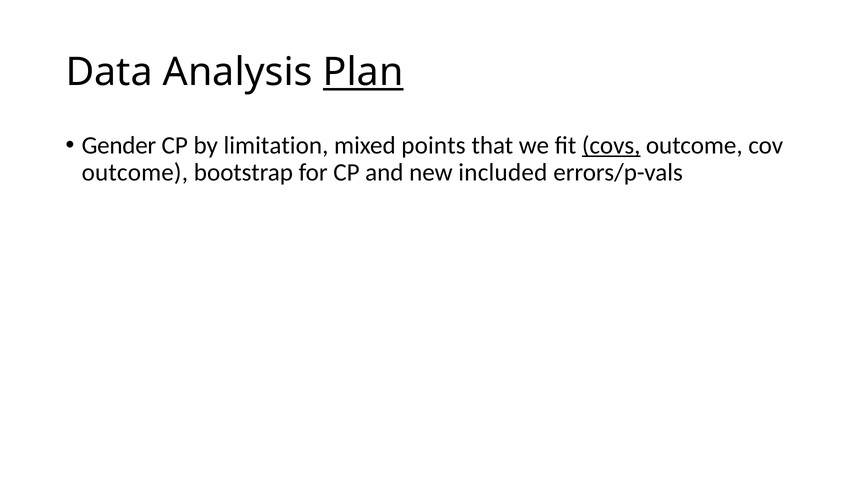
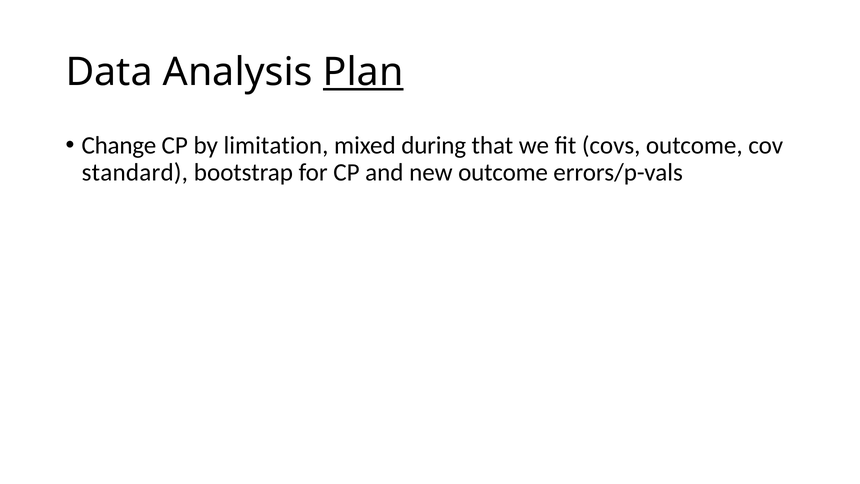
Gender: Gender -> Change
points: points -> during
covs underline: present -> none
outcome at (135, 172): outcome -> standard
new included: included -> outcome
